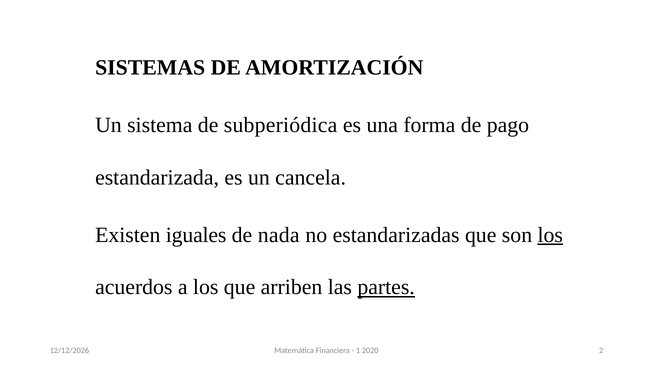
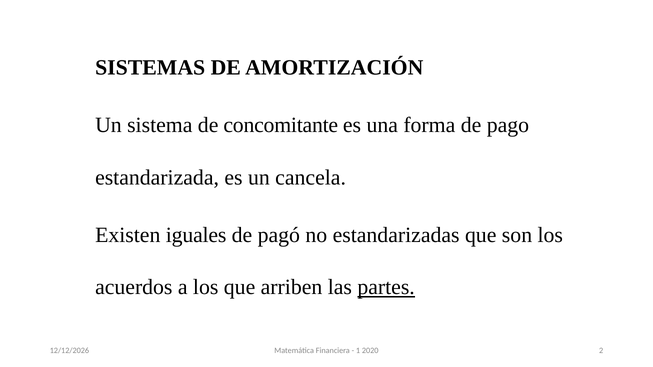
subperiódica: subperiódica -> concomitante
nada: nada -> pagó
los at (550, 235) underline: present -> none
